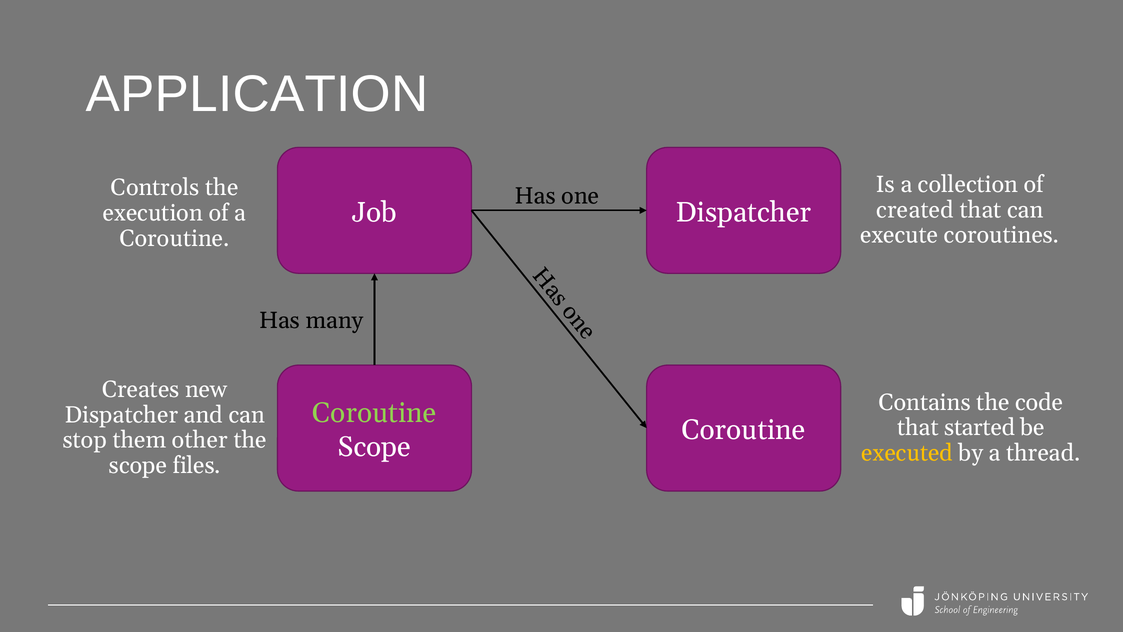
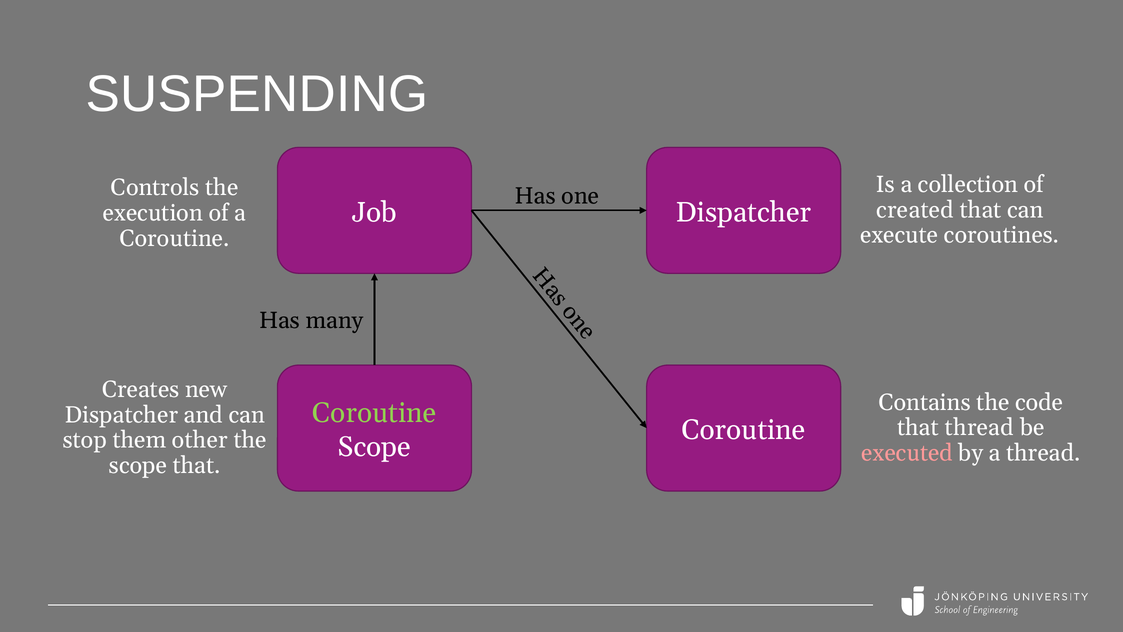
APPLICATION: APPLICATION -> SUSPENDING
that started: started -> thread
executed colour: yellow -> pink
scope files: files -> that
